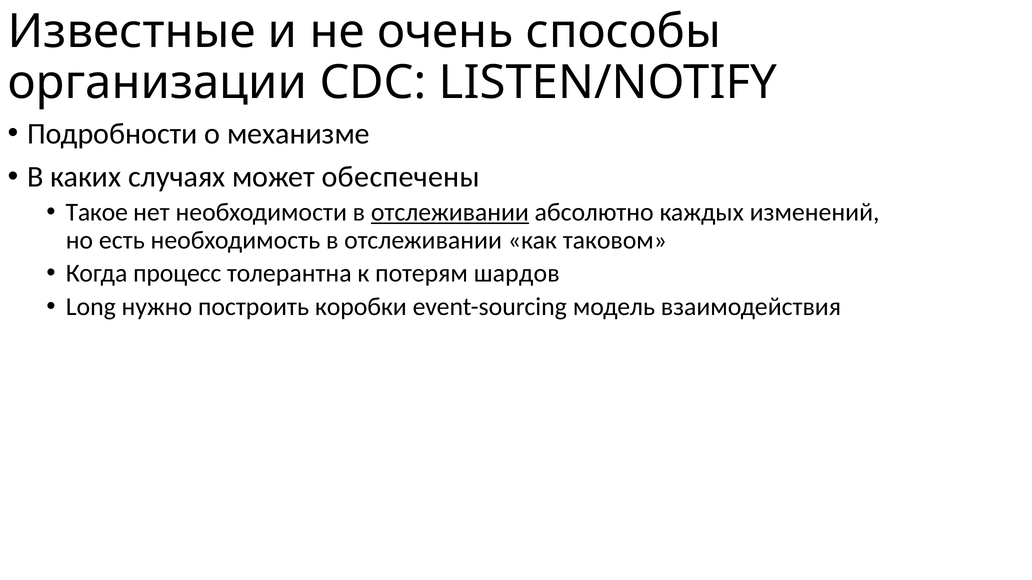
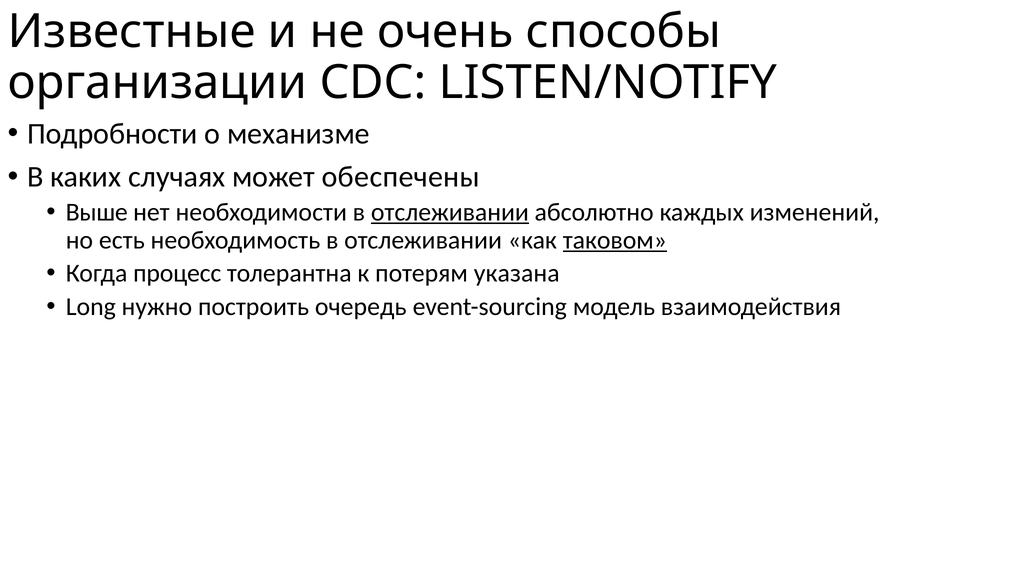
Такое: Такое -> Выше
таковом underline: none -> present
шардов: шардов -> указана
коробки: коробки -> очередь
